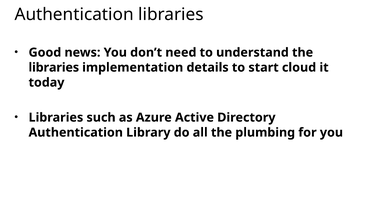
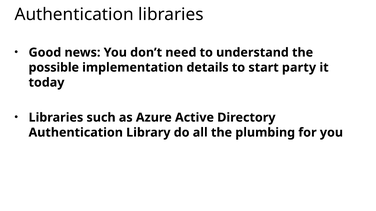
libraries at (54, 68): libraries -> possible
cloud: cloud -> party
